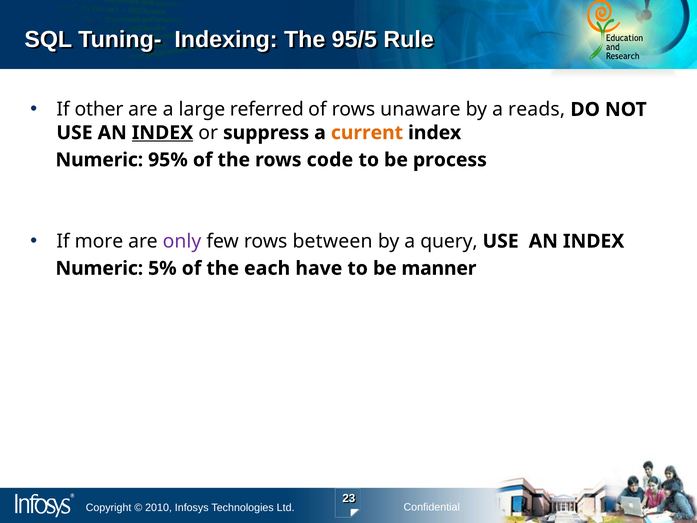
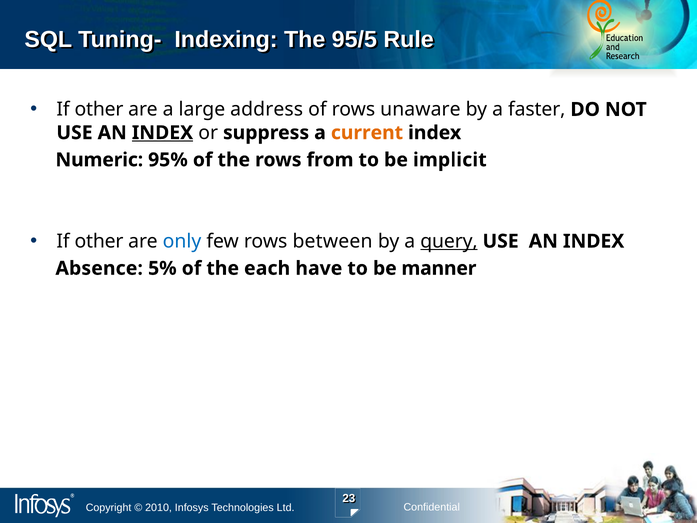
referred: referred -> address
reads: reads -> faster
code: code -> from
process: process -> implicit
more at (99, 241): more -> other
only colour: purple -> blue
query underline: none -> present
Numeric at (99, 268): Numeric -> Absence
